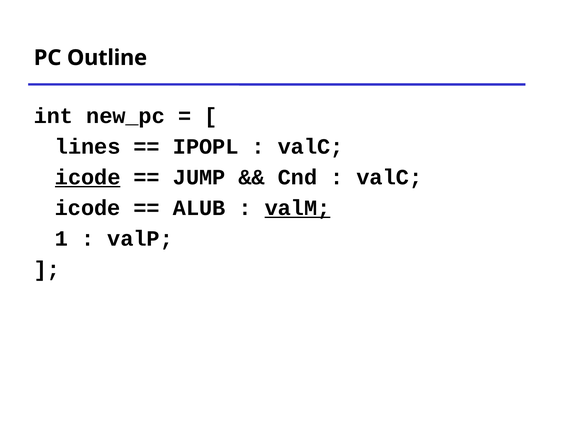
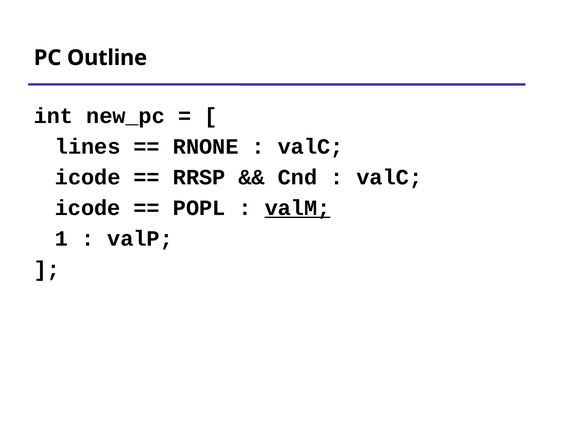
IPOPL: IPOPL -> RNONE
icode at (88, 177) underline: present -> none
JUMP: JUMP -> RRSP
ALUB: ALUB -> POPL
